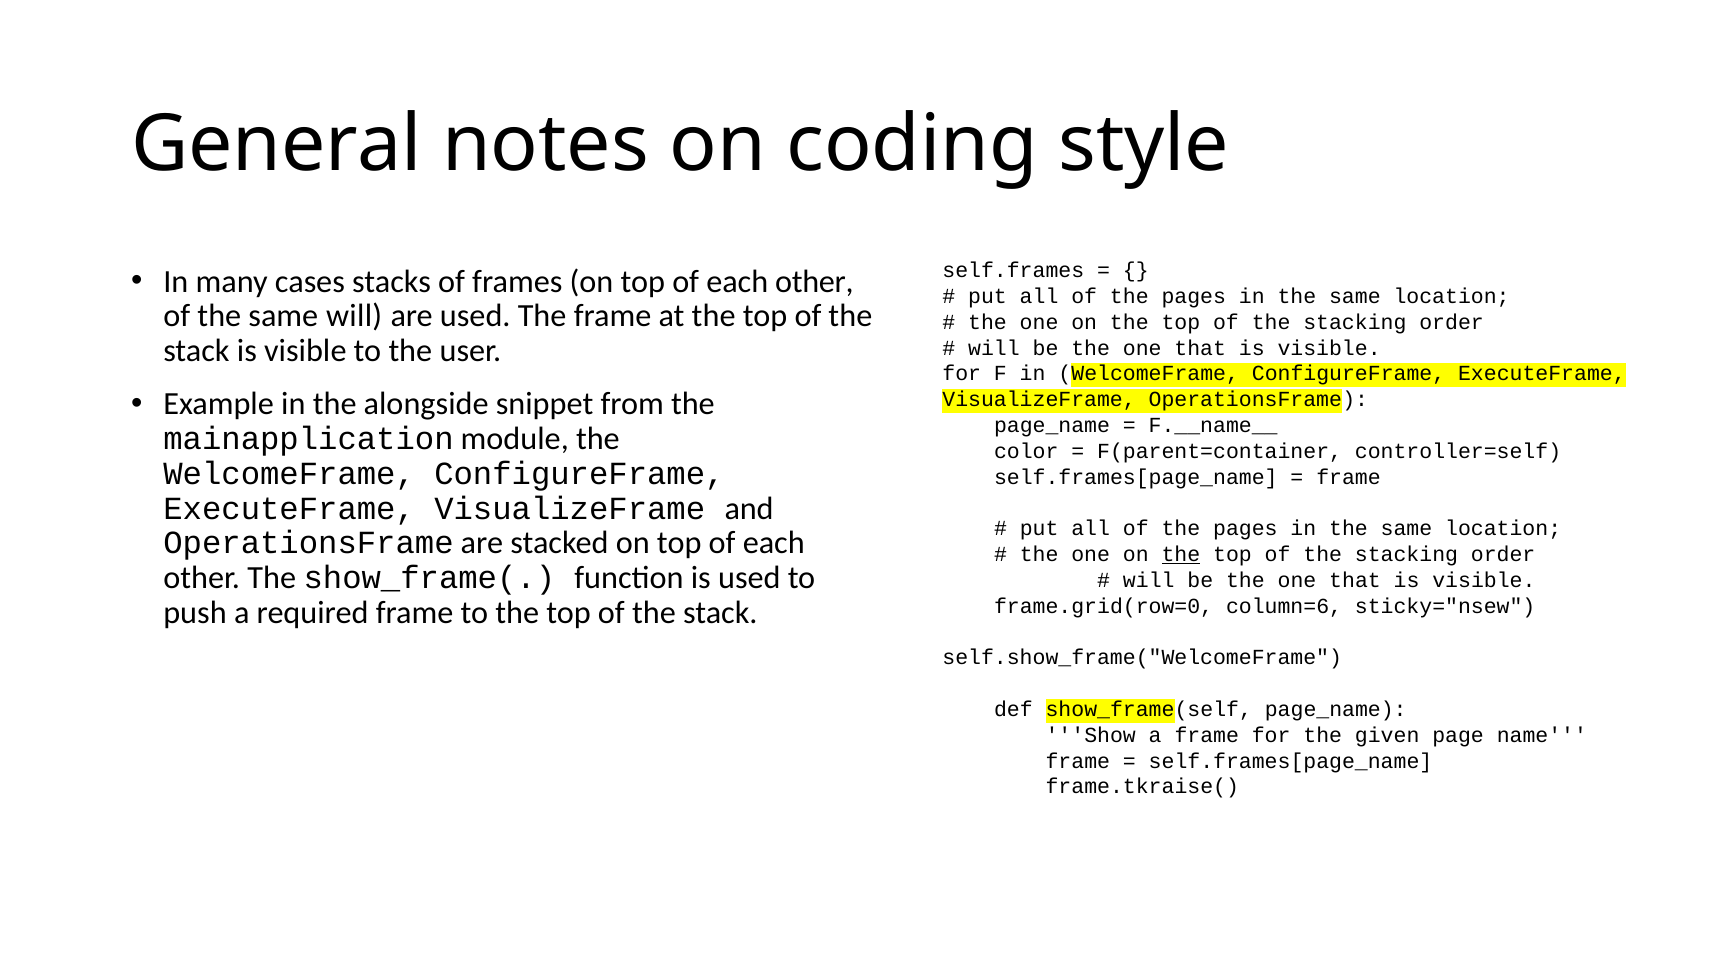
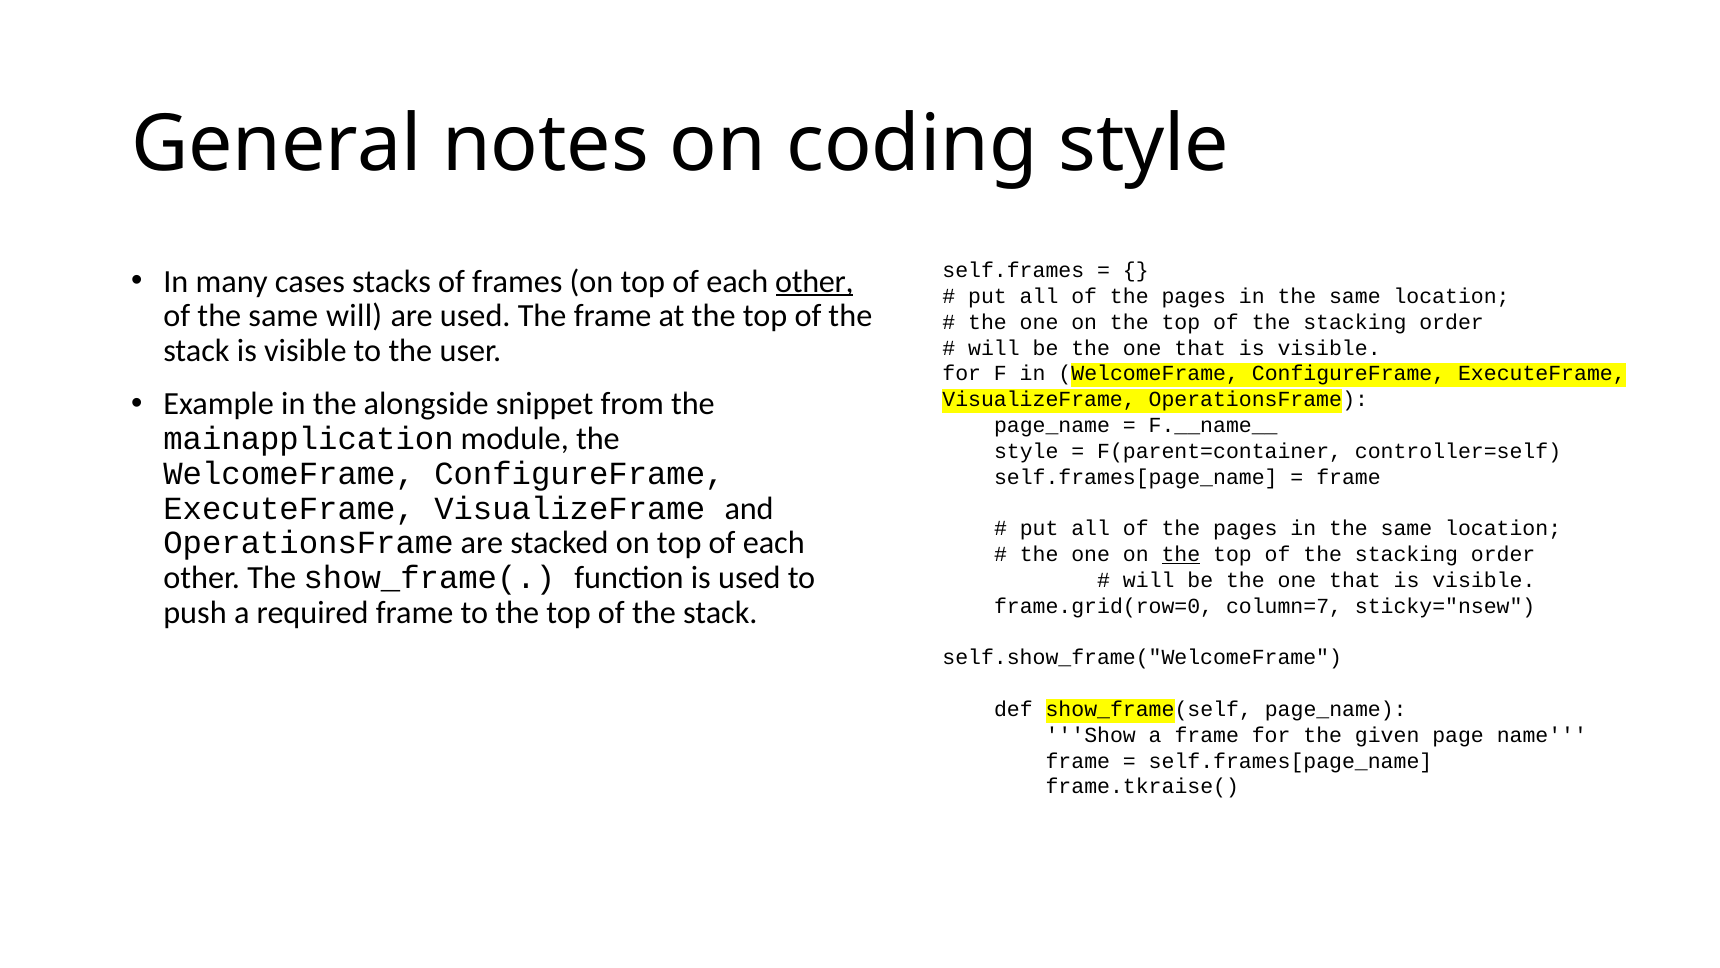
other at (814, 281) underline: none -> present
color at (1026, 451): color -> style
column=6: column=6 -> column=7
